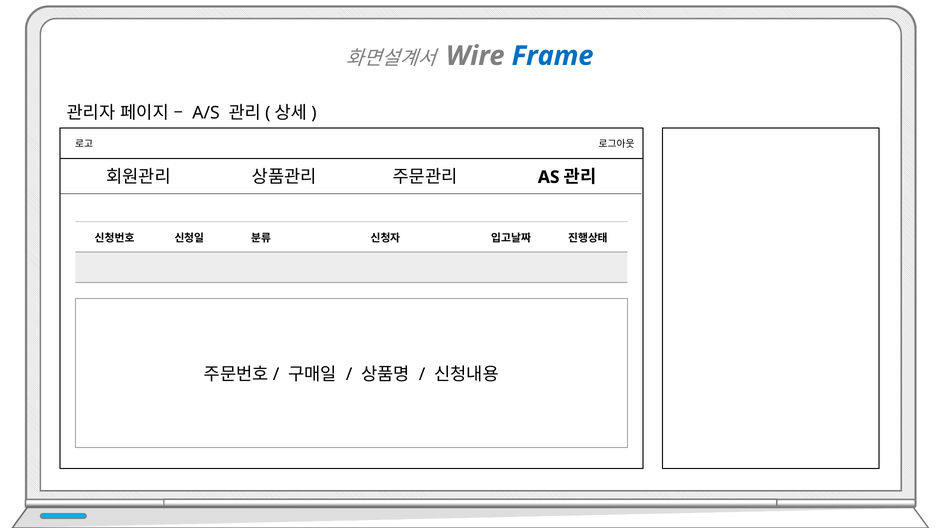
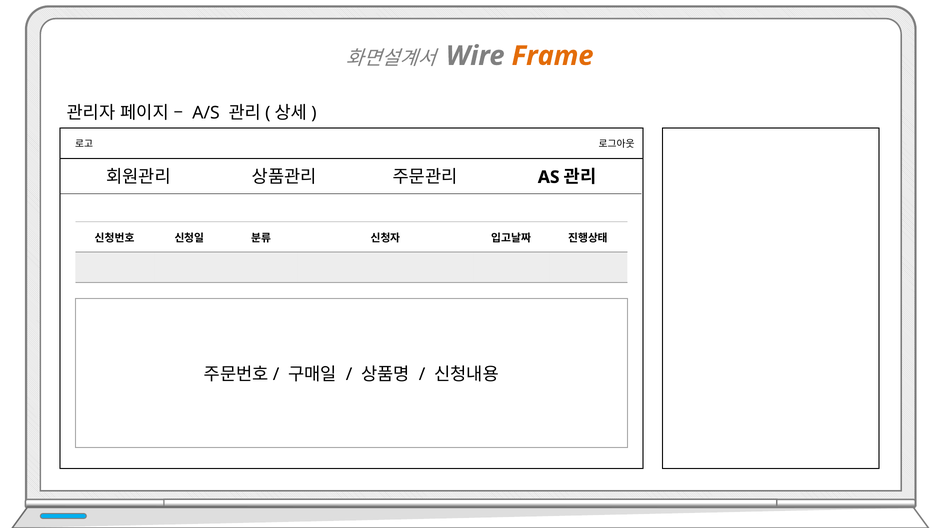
Frame colour: blue -> orange
